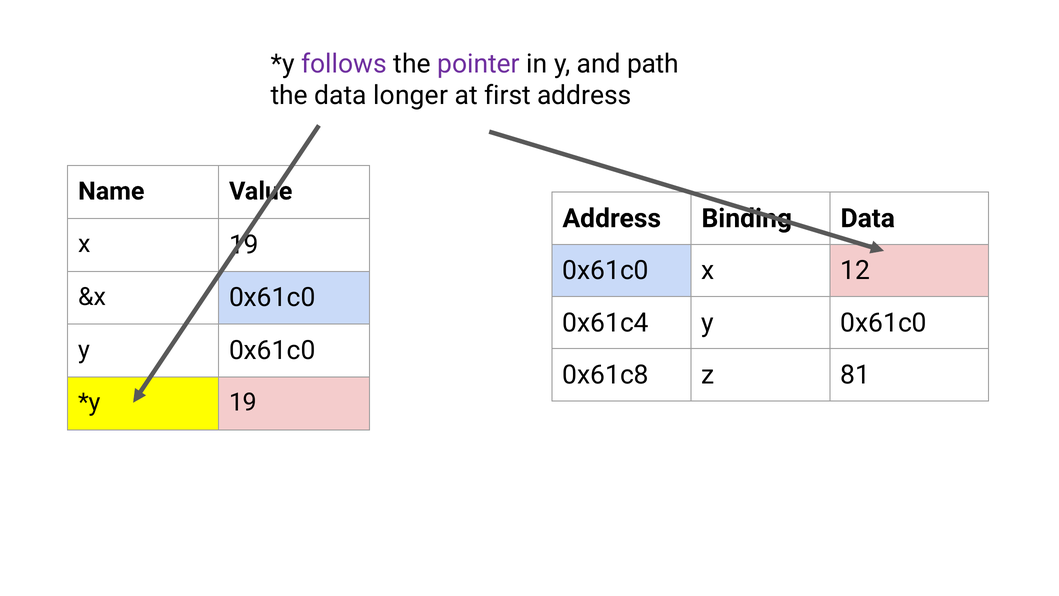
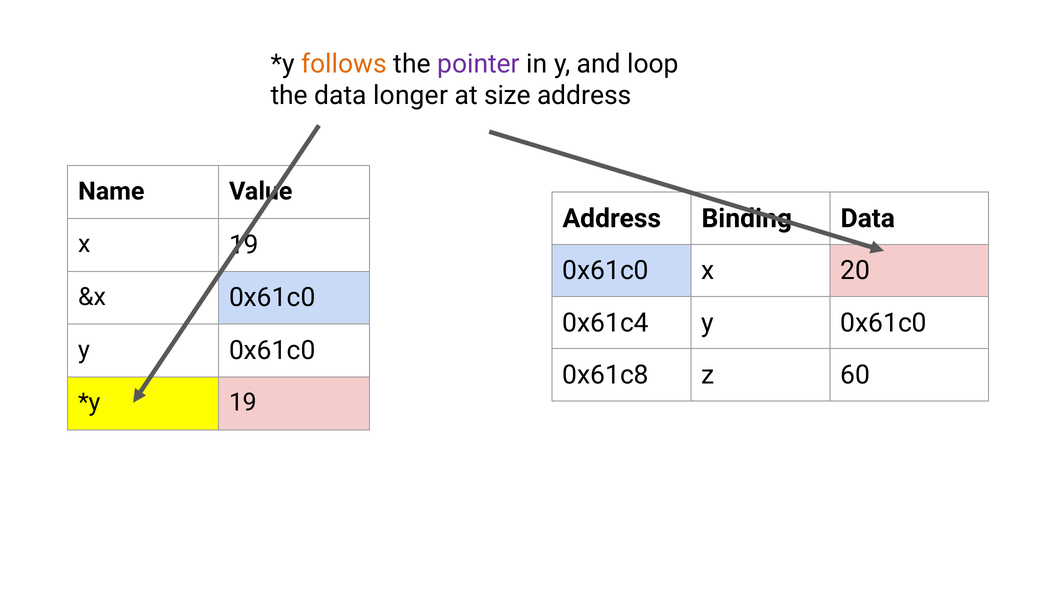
follows colour: purple -> orange
path: path -> loop
first: first -> size
12: 12 -> 20
81: 81 -> 60
